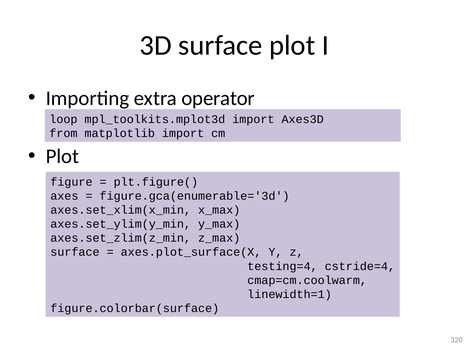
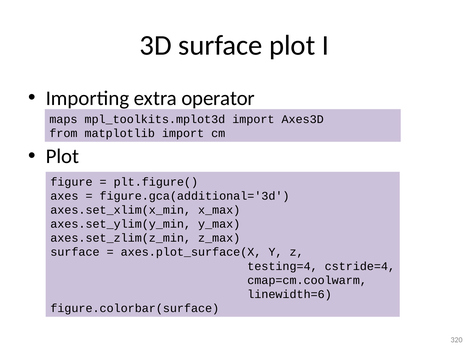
loop: loop -> maps
figure.gca(enumerable='3d: figure.gca(enumerable='3d -> figure.gca(additional='3d
linewidth=1: linewidth=1 -> linewidth=6
